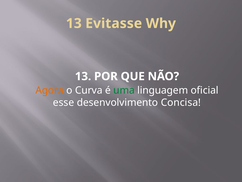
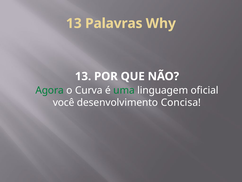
Evitasse: Evitasse -> Palavras
Agora colour: orange -> green
esse: esse -> você
